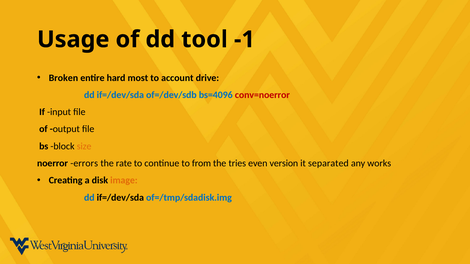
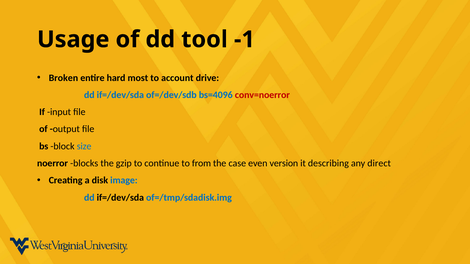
size colour: orange -> blue
errors: errors -> blocks
rate: rate -> gzip
tries: tries -> case
separated: separated -> describing
works: works -> direct
image colour: orange -> blue
